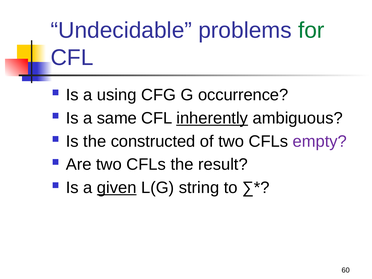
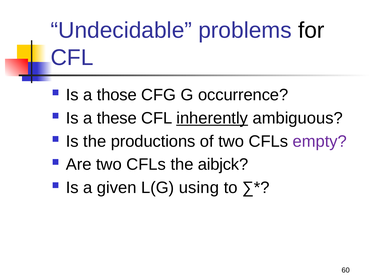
for colour: green -> black
using: using -> those
same: same -> these
constructed: constructed -> productions
result: result -> aibjck
given underline: present -> none
string: string -> using
